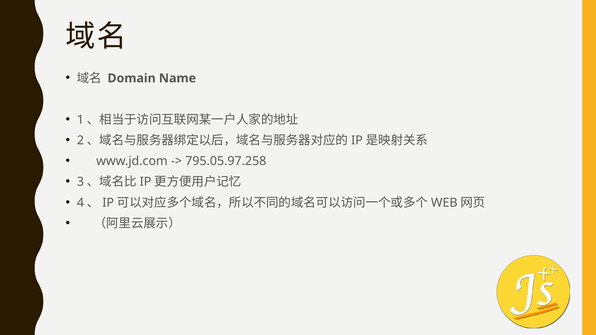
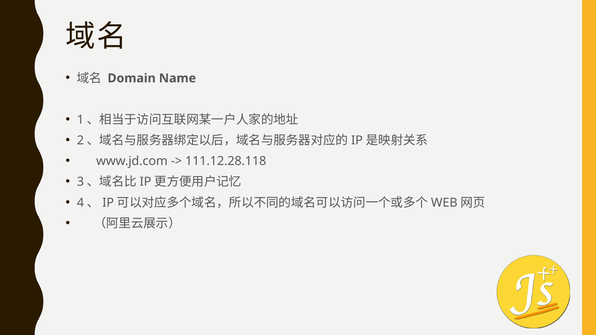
795.05.97.258: 795.05.97.258 -> 111.12.28.118
